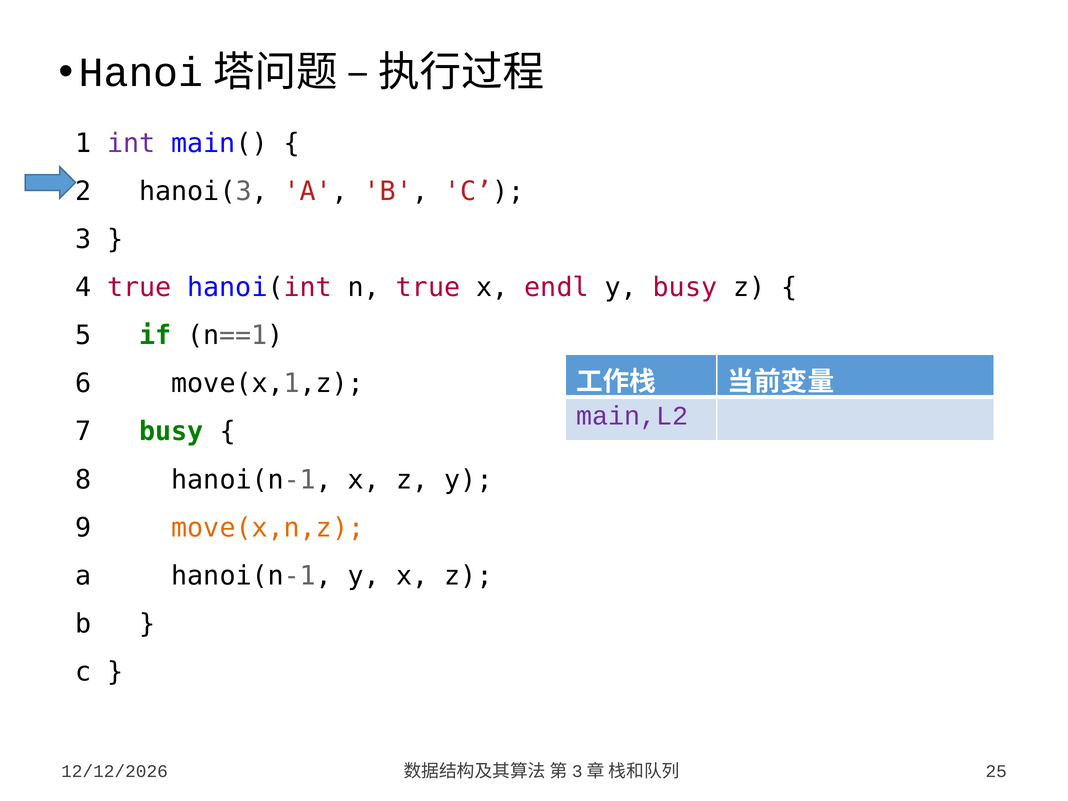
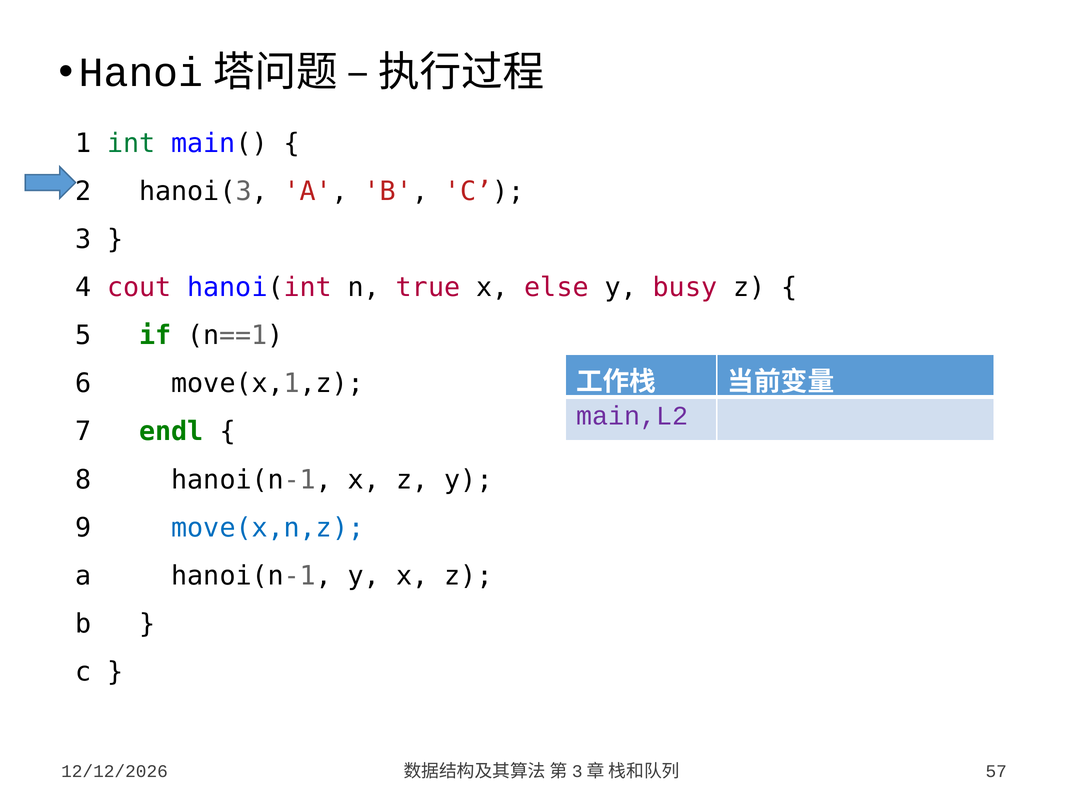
int colour: purple -> green
4 true: true -> cout
endl: endl -> else
7 busy: busy -> endl
move(x,n,z colour: orange -> blue
25: 25 -> 57
